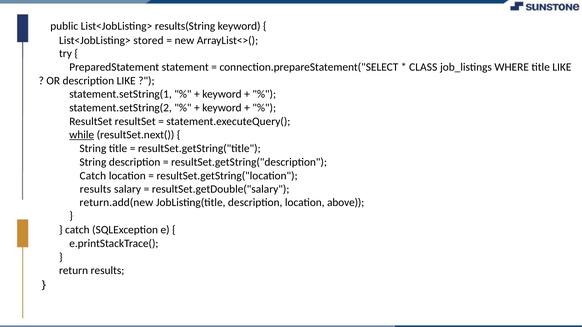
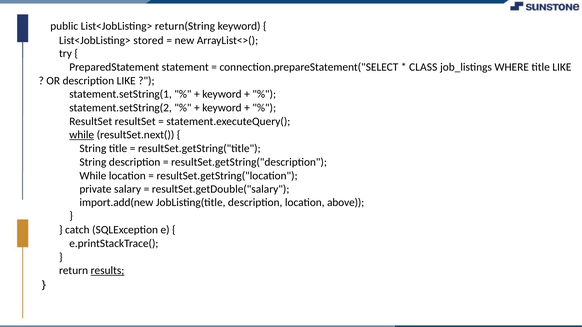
results(String: results(String -> return(String
Catch at (93, 176): Catch -> While
results at (95, 189): results -> private
return.add(new: return.add(new -> import.add(new
results at (107, 271) underline: none -> present
